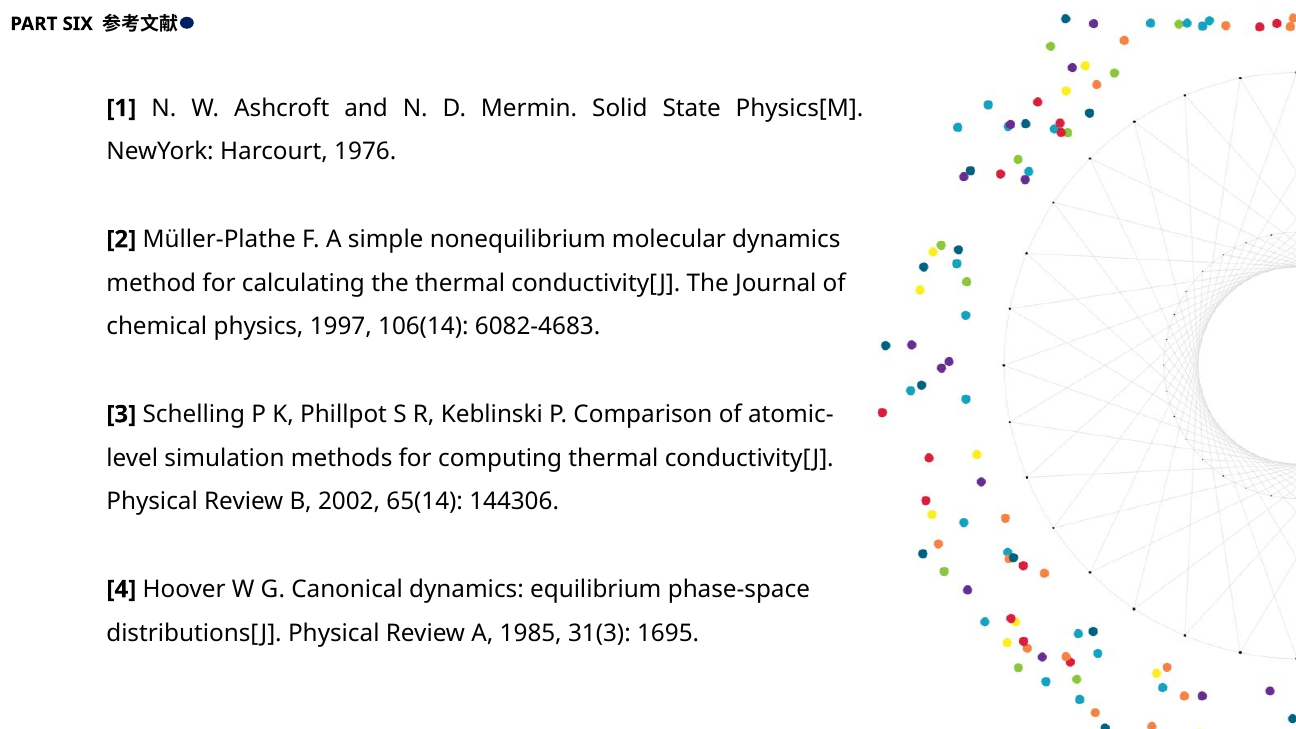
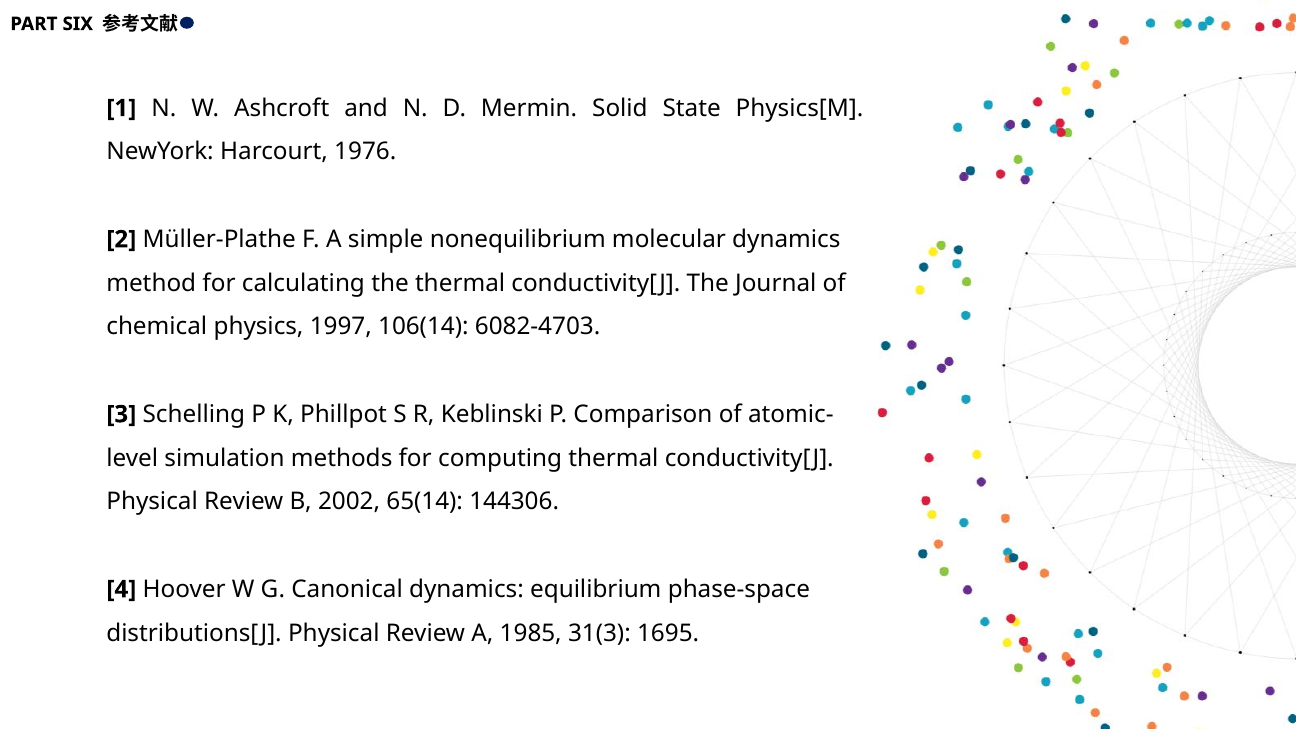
6082-4683: 6082-4683 -> 6082-4703
